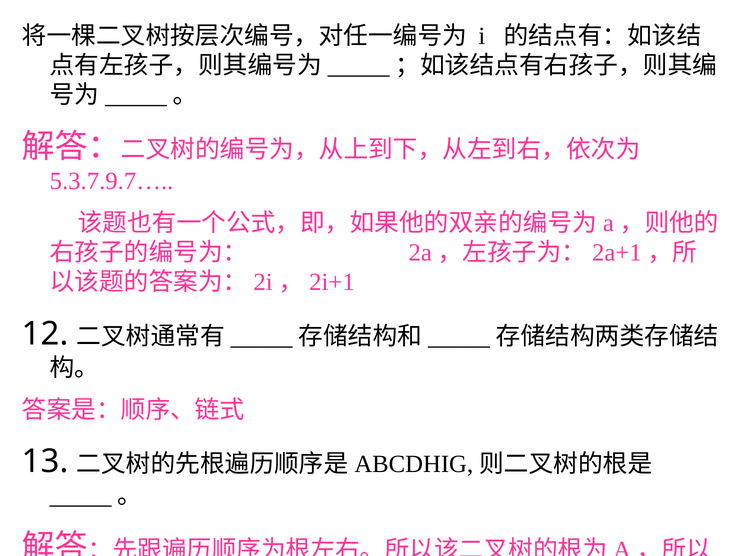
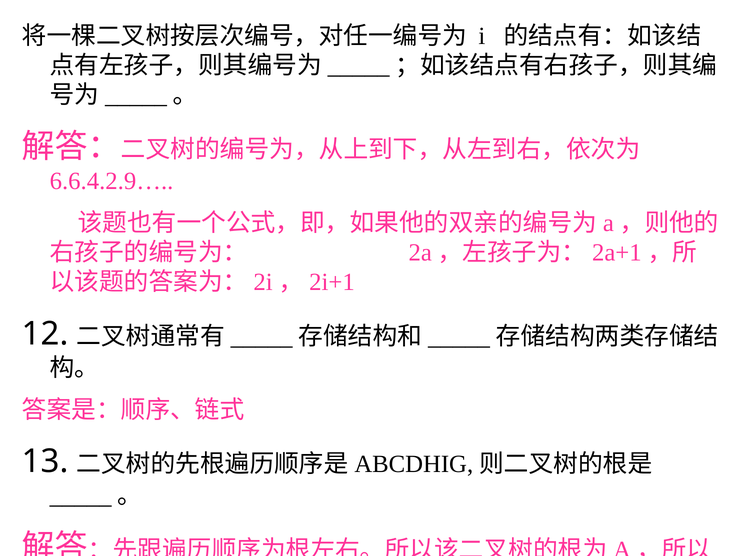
5.3.7.9.7…: 5.3.7.9.7… -> 6.6.4.2.9…
